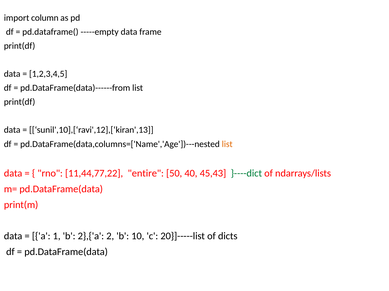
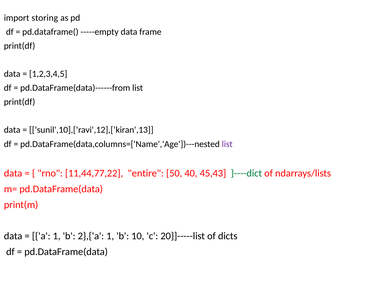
column: column -> storing
list at (227, 144) colour: orange -> purple
2},{'a 2: 2 -> 1
